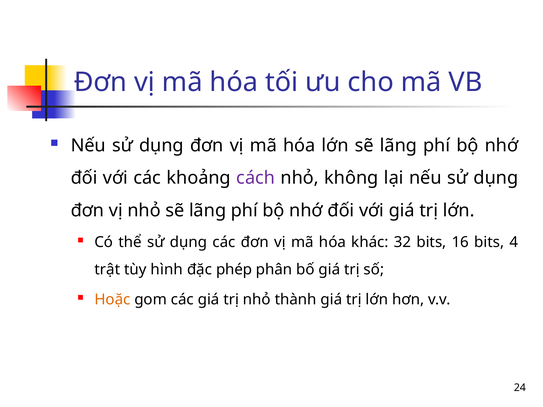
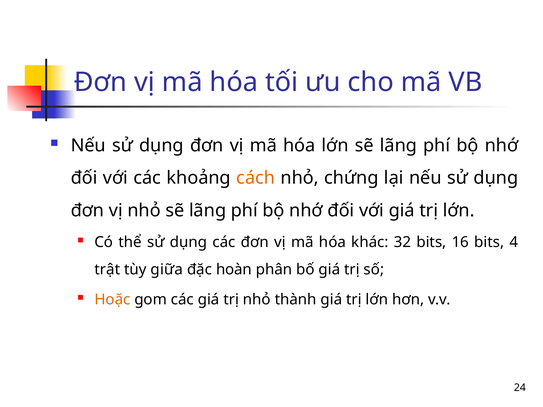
cách colour: purple -> orange
không: không -> chứng
hình: hình -> giữa
phép: phép -> hoàn
